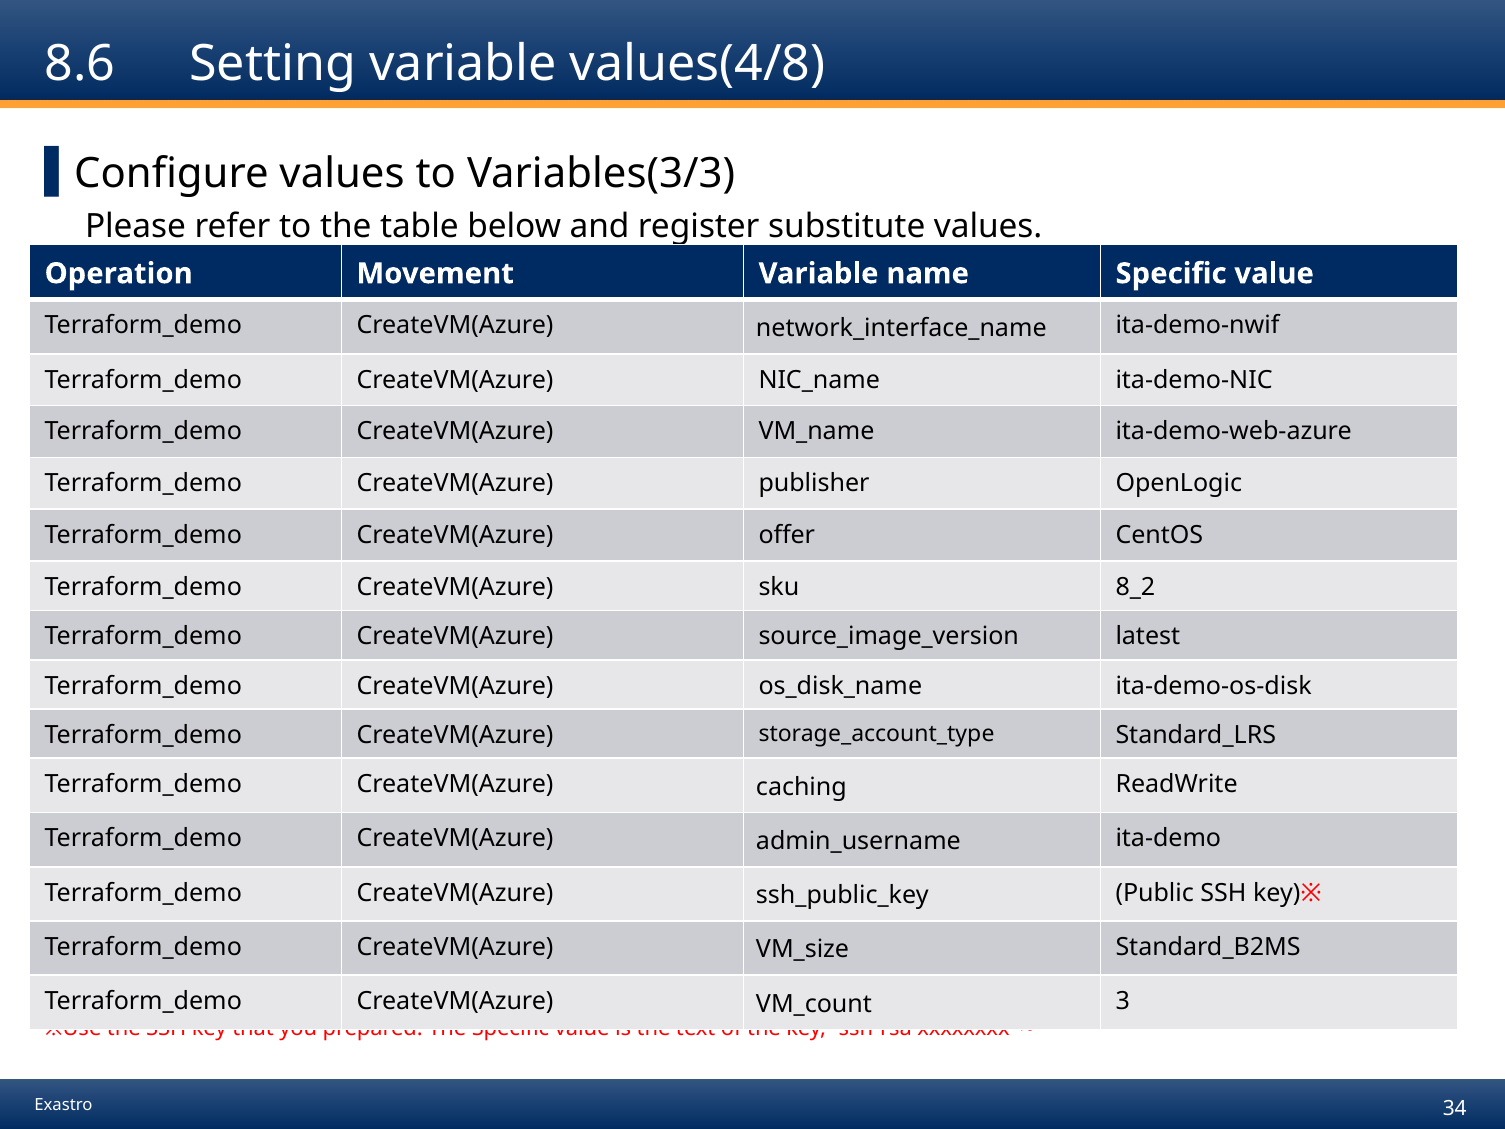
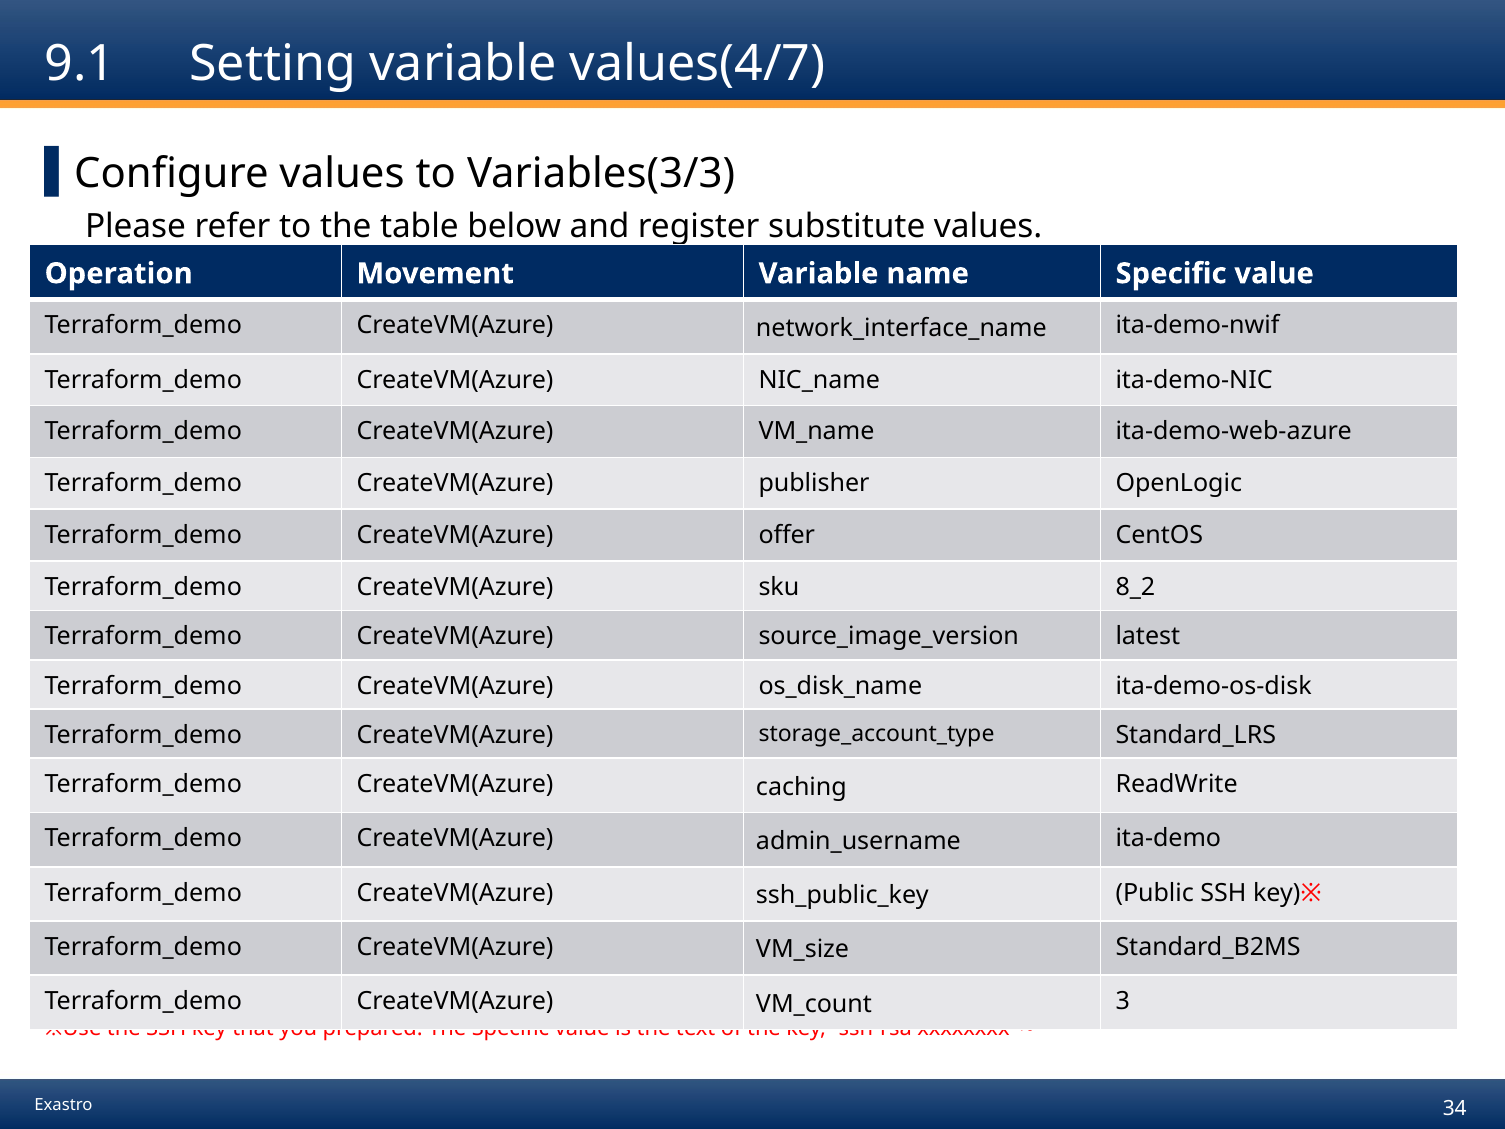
8.6: 8.6 -> 9.1
values(4/8: values(4/8 -> values(4/7
